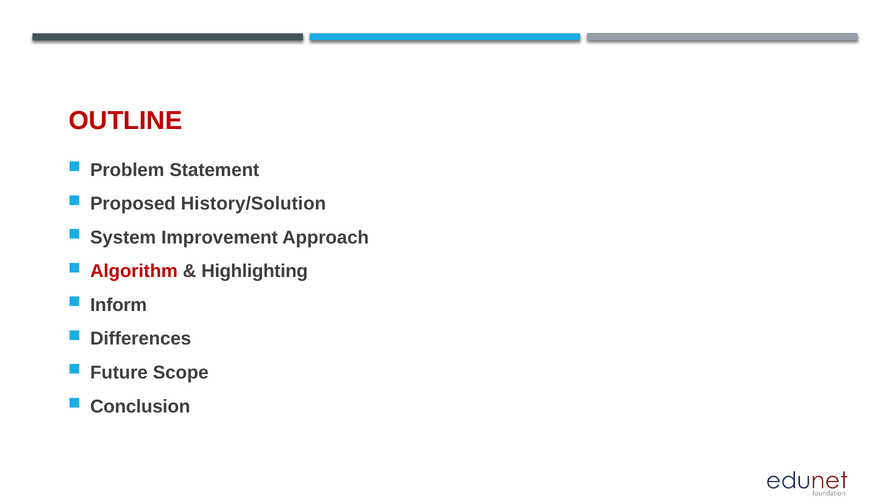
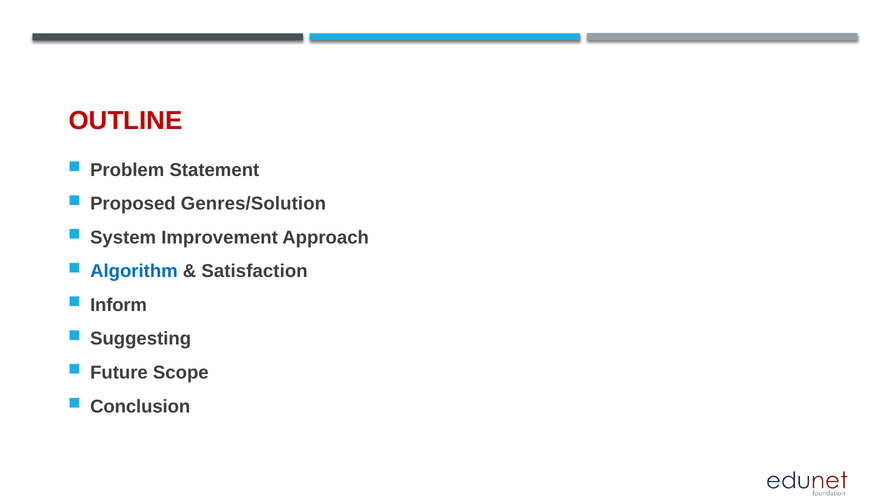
History/Solution: History/Solution -> Genres/Solution
Algorithm colour: red -> blue
Highlighting: Highlighting -> Satisfaction
Differences: Differences -> Suggesting
